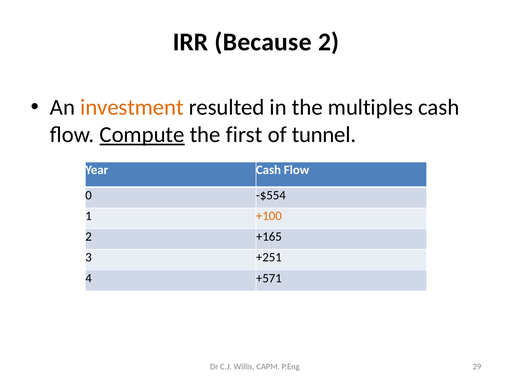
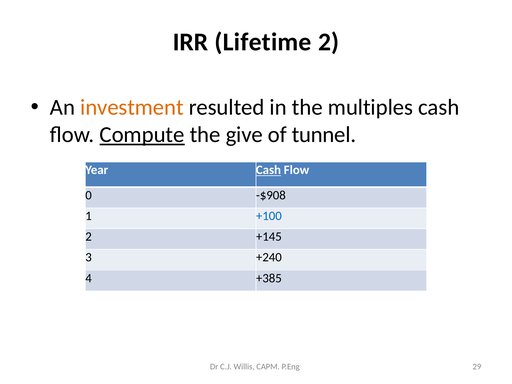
Because: Because -> Lifetime
first: first -> give
Cash at (268, 170) underline: none -> present
-$554: -$554 -> -$908
+100 colour: orange -> blue
+165: +165 -> +145
+251: +251 -> +240
+571: +571 -> +385
